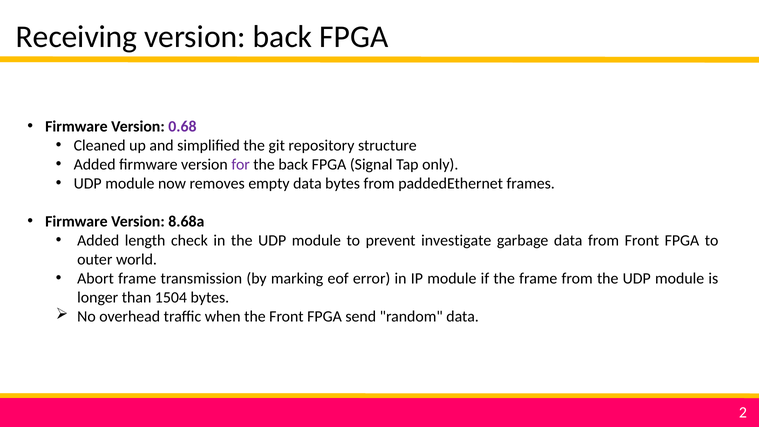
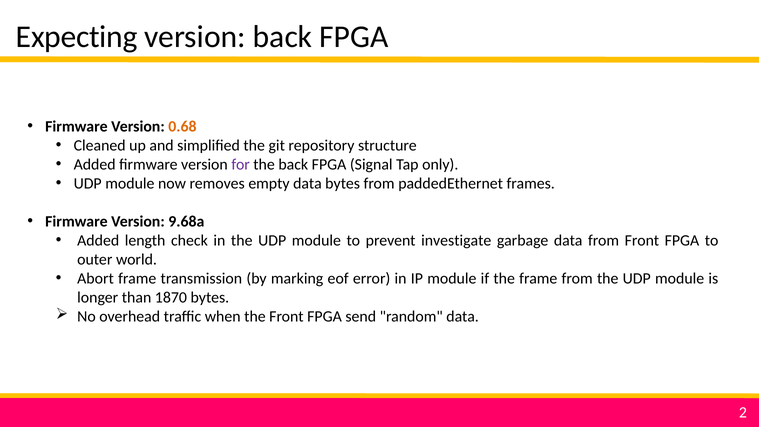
Receiving: Receiving -> Expecting
0.68 colour: purple -> orange
8.68a: 8.68a -> 9.68a
1504: 1504 -> 1870
